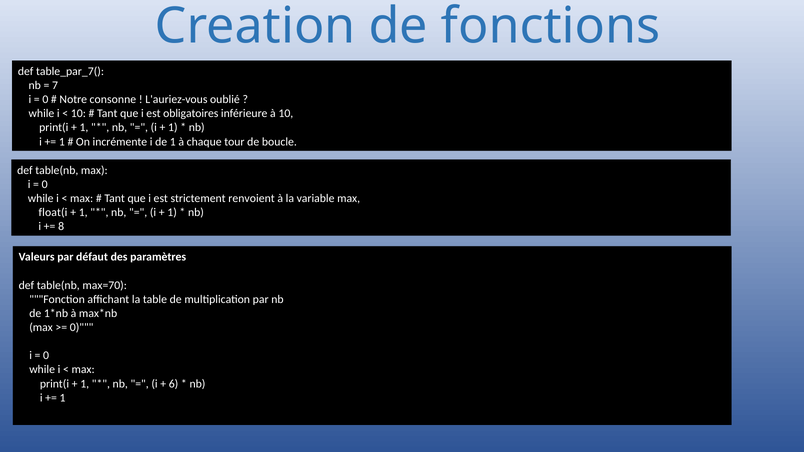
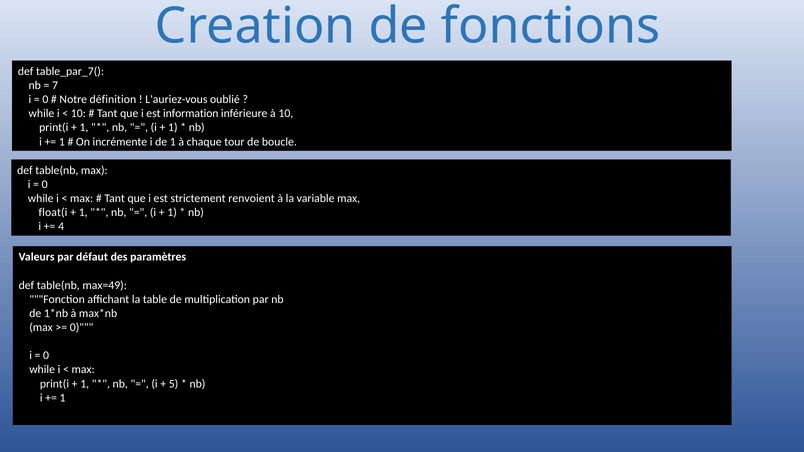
consonne: consonne -> définition
obligatoires: obligatoires -> information
8: 8 -> 4
max=70: max=70 -> max=49
6: 6 -> 5
